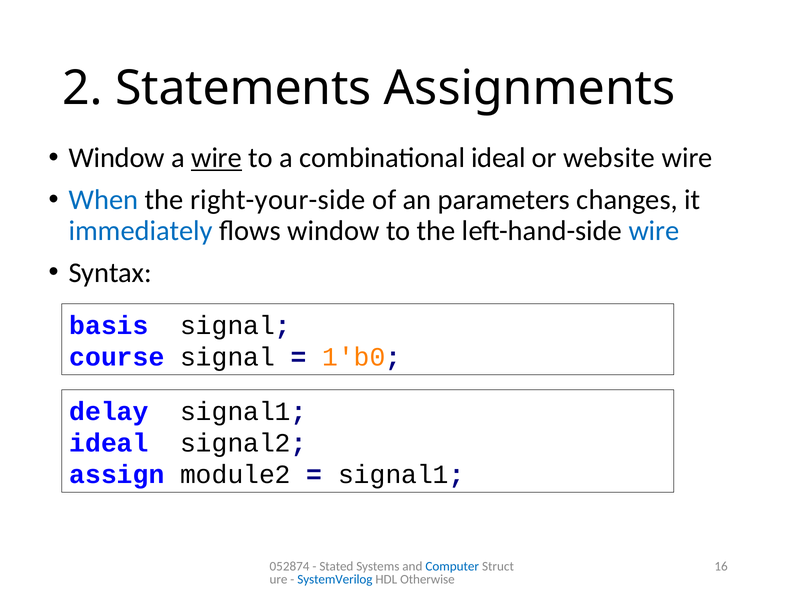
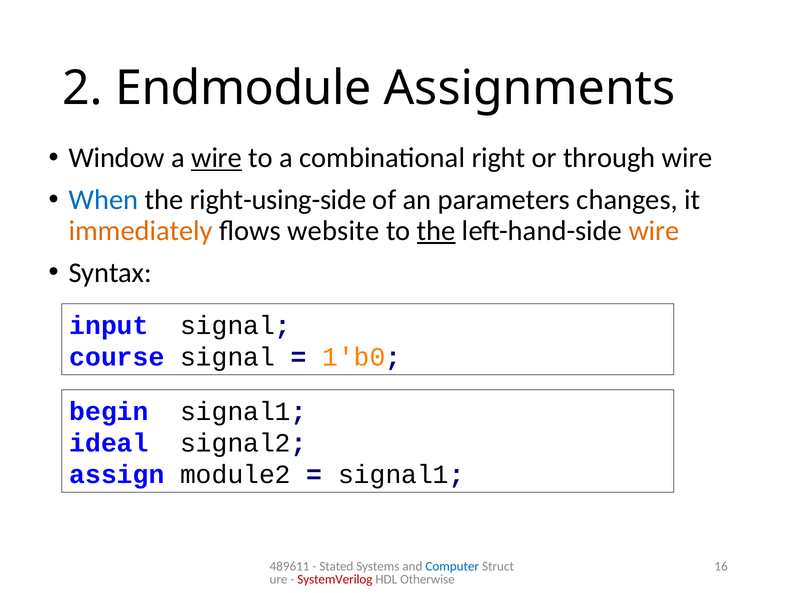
Statements: Statements -> Endmodule
combinational ideal: ideal -> right
website: website -> through
right-your-side: right-your-side -> right-using-side
immediately colour: blue -> orange
flows window: window -> website
the at (436, 231) underline: none -> present
wire at (654, 231) colour: blue -> orange
basis: basis -> input
delay: delay -> begin
052874: 052874 -> 489611
SystemVerilog colour: blue -> red
